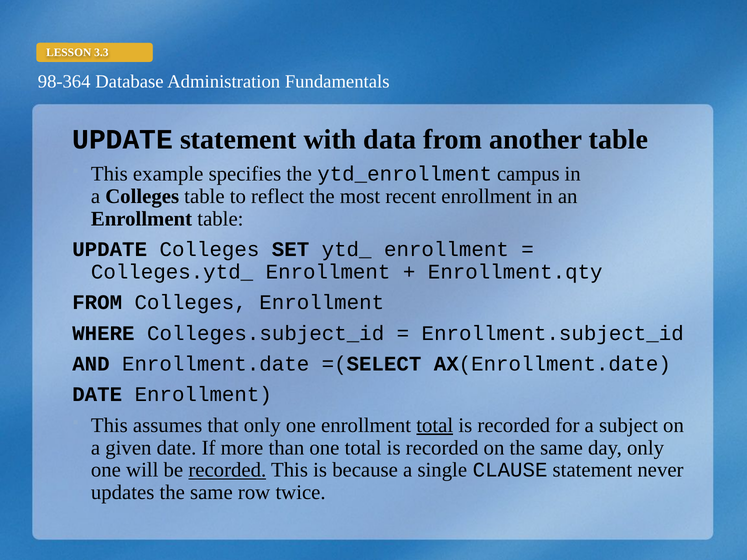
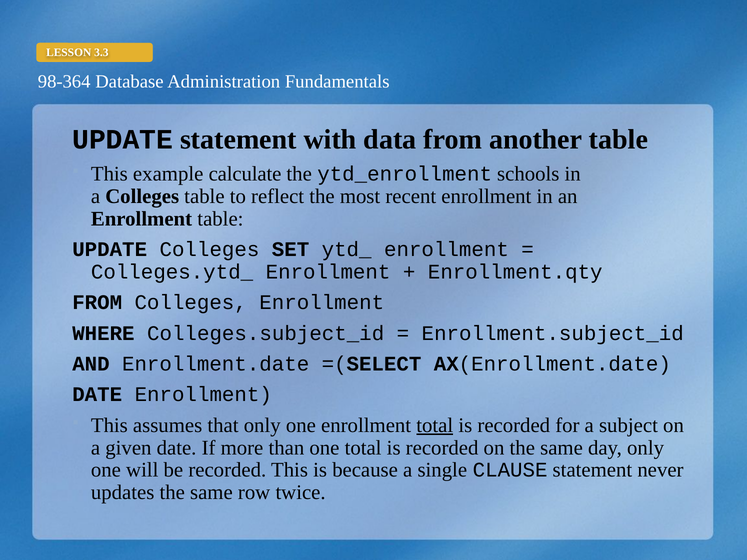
specifies: specifies -> calculate
campus: campus -> schools
recorded at (227, 470) underline: present -> none
